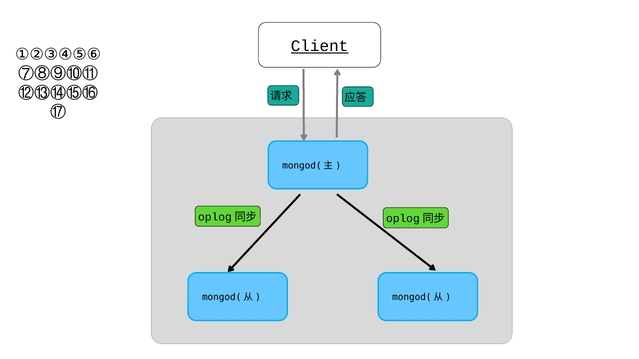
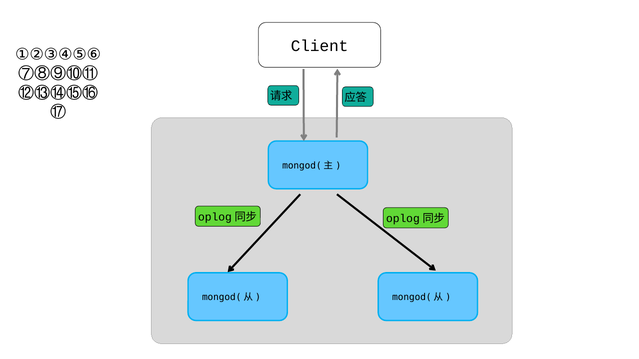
Client underline: present -> none
